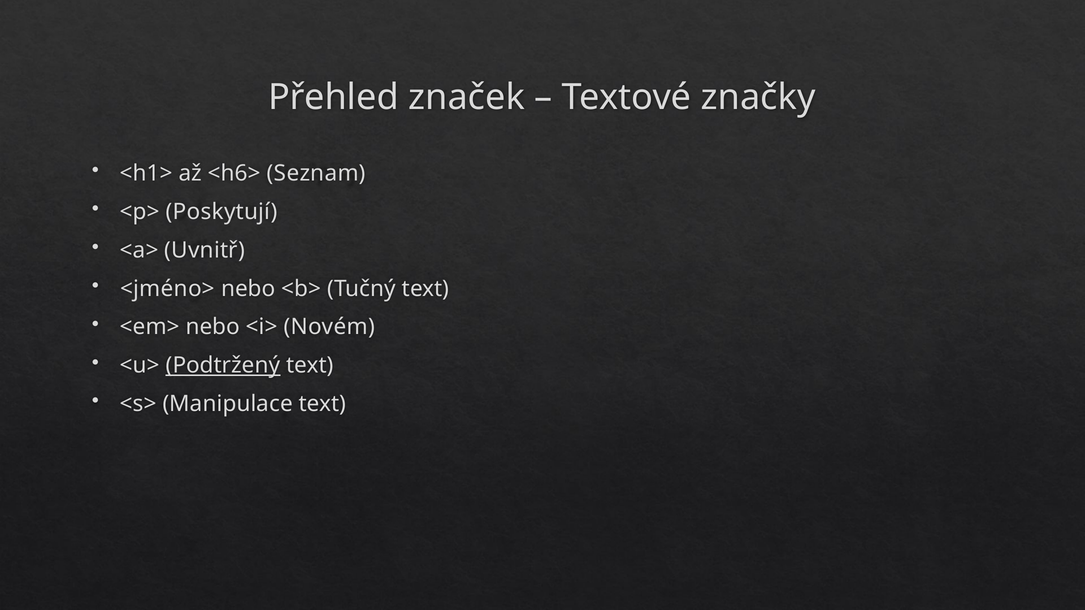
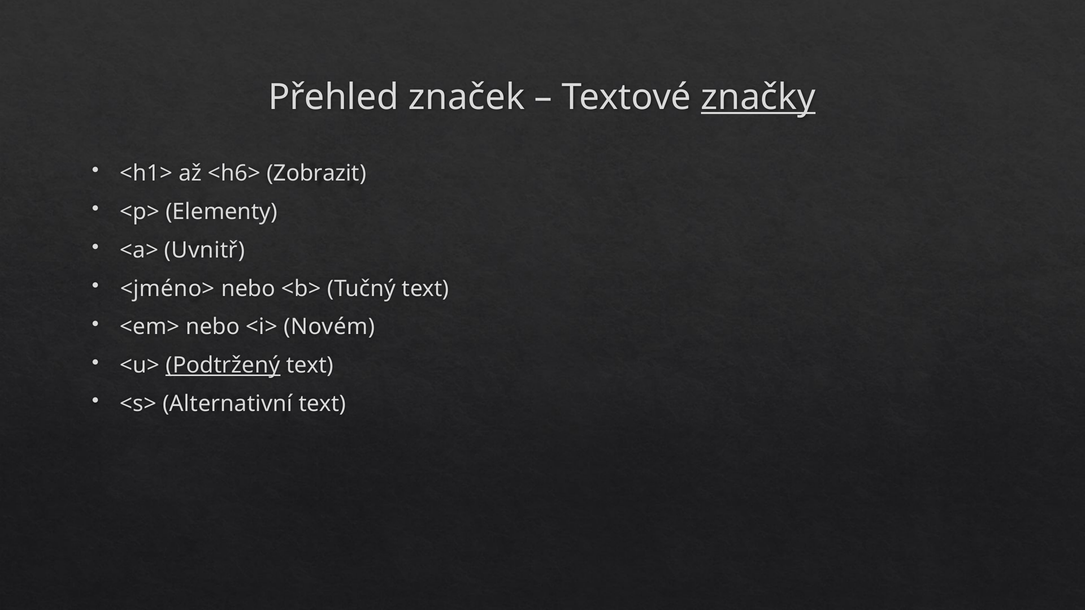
značky underline: none -> present
Seznam: Seznam -> Zobrazit
Poskytují: Poskytují -> Elementy
Manipulace: Manipulace -> Alternativní
